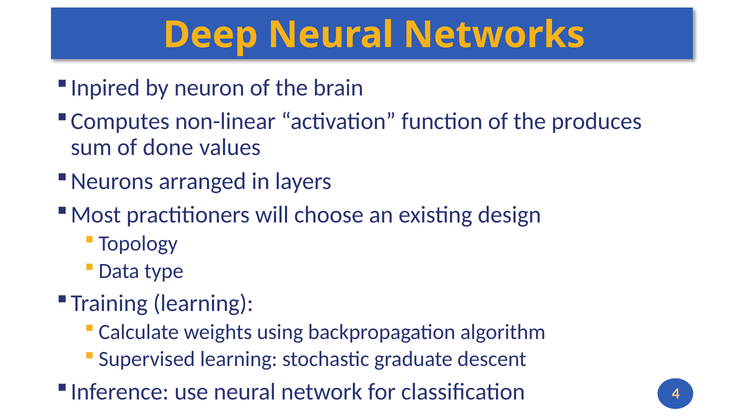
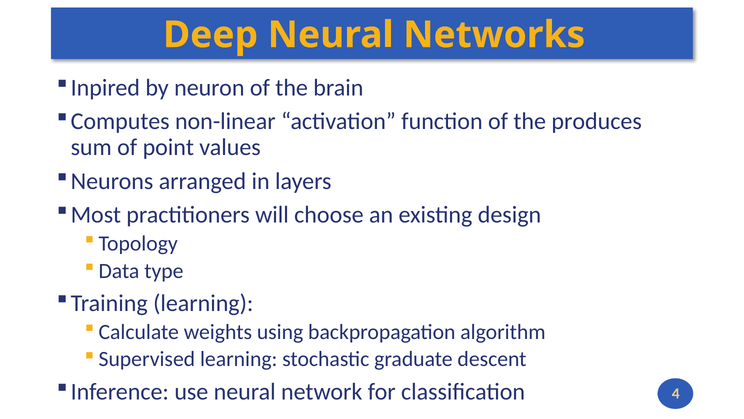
done: done -> point
